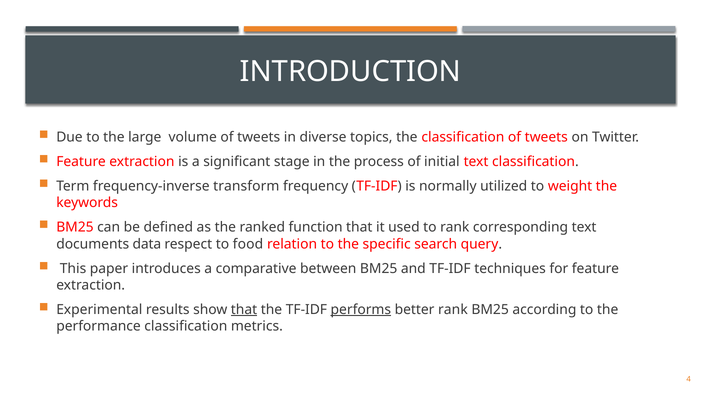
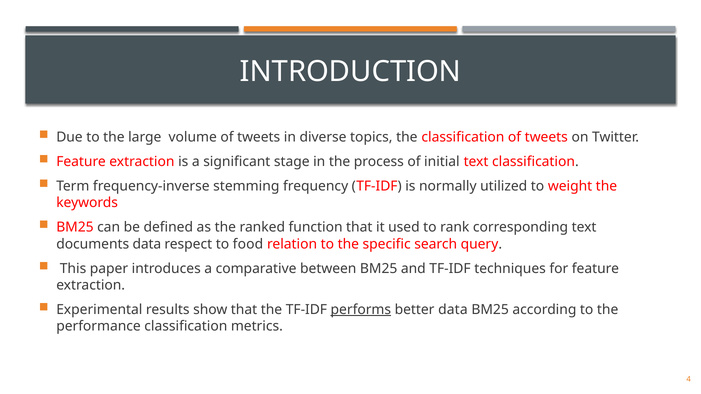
transform: transform -> stemming
that at (244, 310) underline: present -> none
better rank: rank -> data
